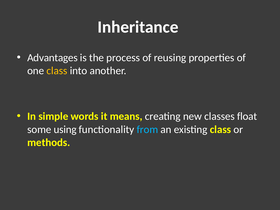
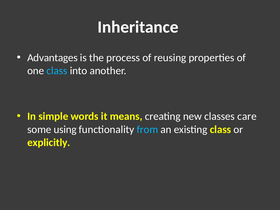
class at (57, 71) colour: yellow -> light blue
float: float -> care
methods: methods -> explicitly
